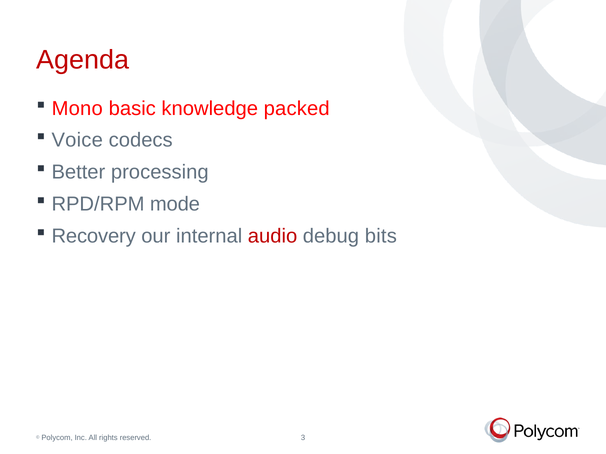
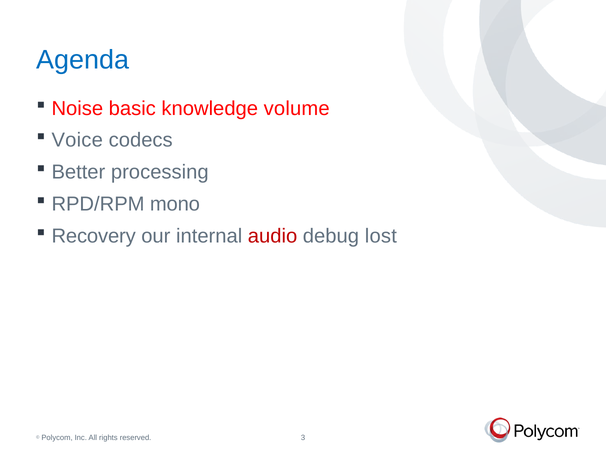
Agenda colour: red -> blue
Mono: Mono -> Noise
packed: packed -> volume
mode: mode -> mono
bits: bits -> lost
